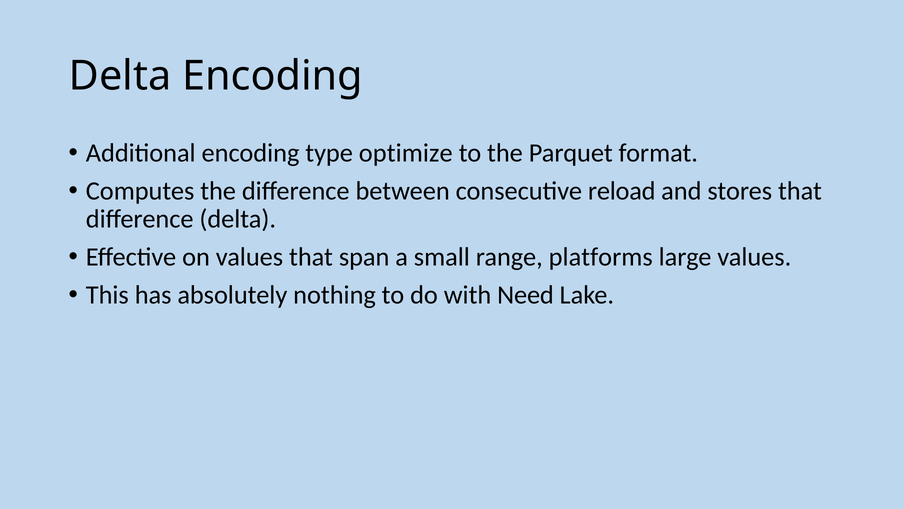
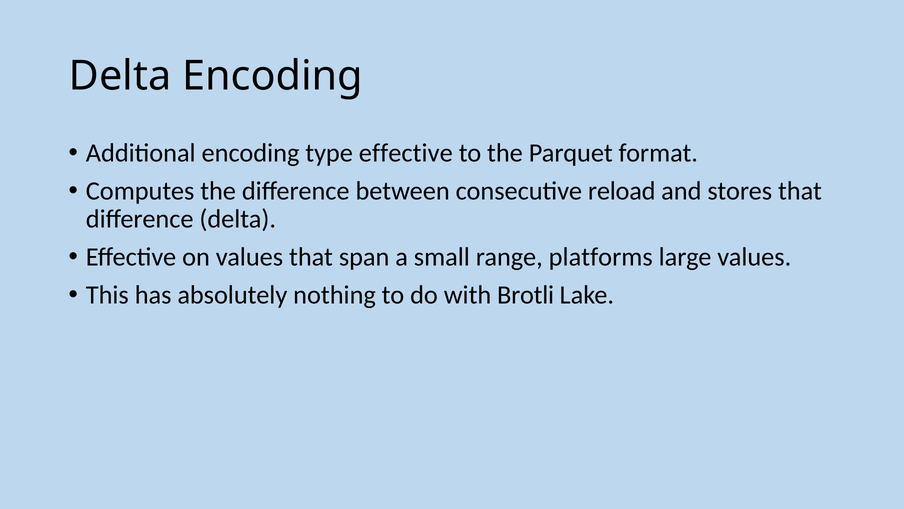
type optimize: optimize -> effective
Need: Need -> Brotli
